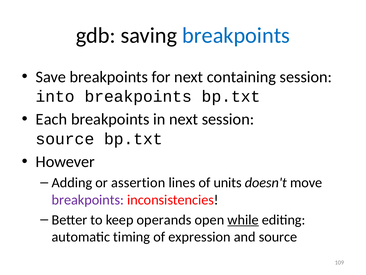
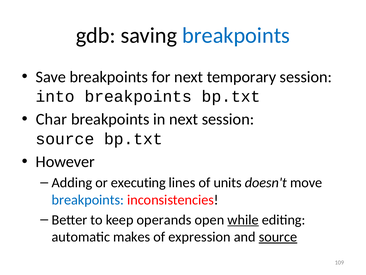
containing: containing -> temporary
Each: Each -> Char
assertion: assertion -> executing
breakpoints at (88, 199) colour: purple -> blue
timing: timing -> makes
source at (278, 236) underline: none -> present
